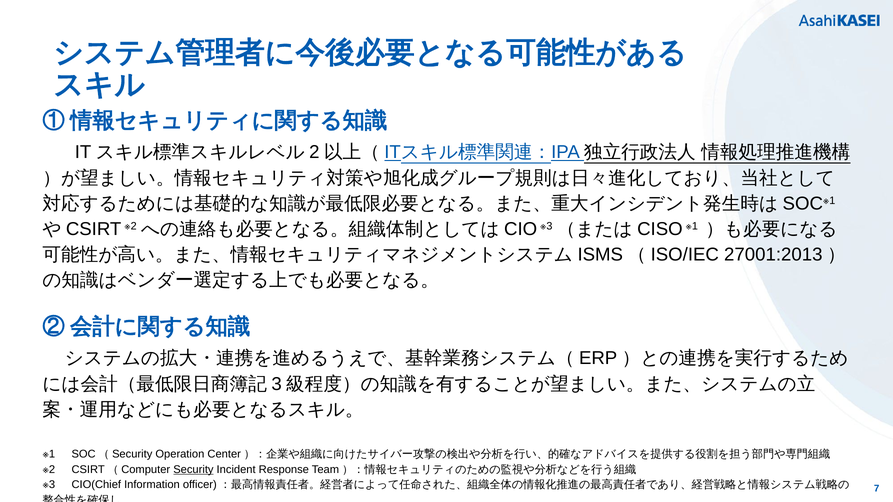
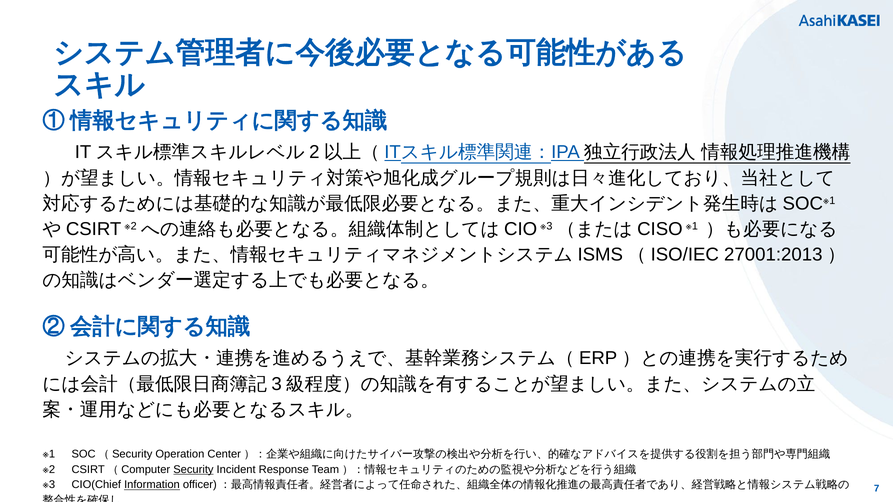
Information at (152, 485) underline: none -> present
